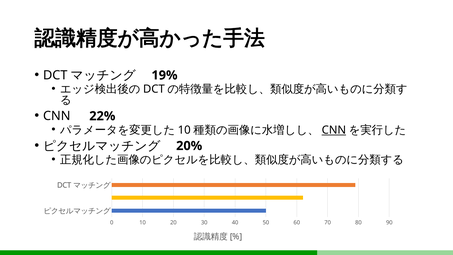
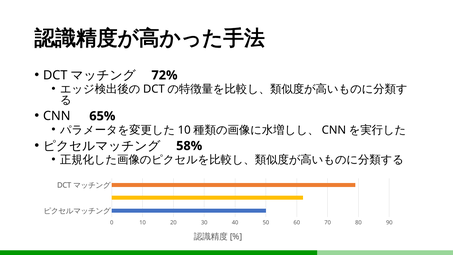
19%: 19% -> 72%
22%: 22% -> 65%
CNN at (334, 130) underline: present -> none
20%: 20% -> 58%
